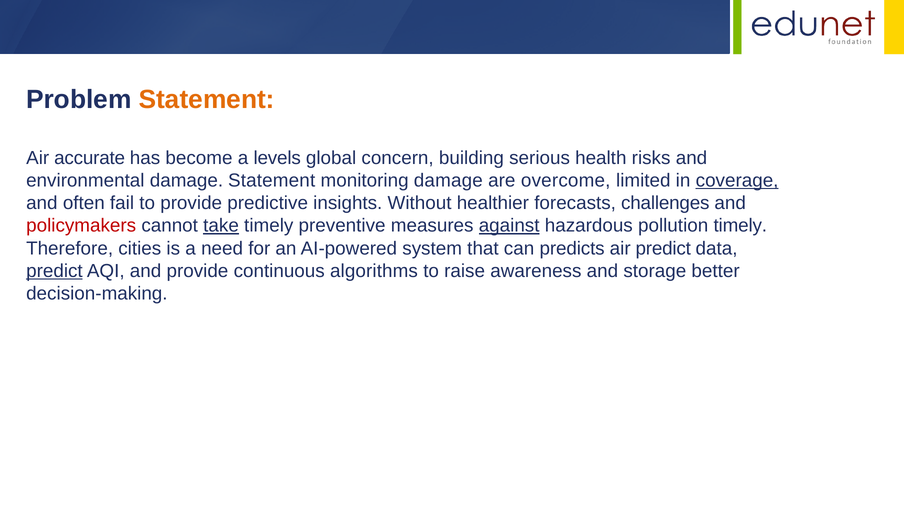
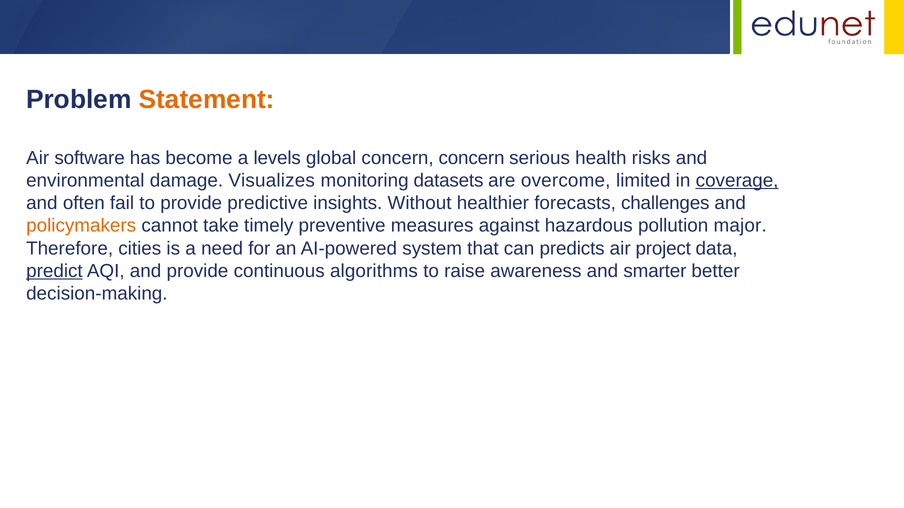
accurate: accurate -> software
concern building: building -> concern
damage Statement: Statement -> Visualizes
monitoring damage: damage -> datasets
policymakers colour: red -> orange
take underline: present -> none
against underline: present -> none
pollution timely: timely -> major
air predict: predict -> project
storage: storage -> smarter
